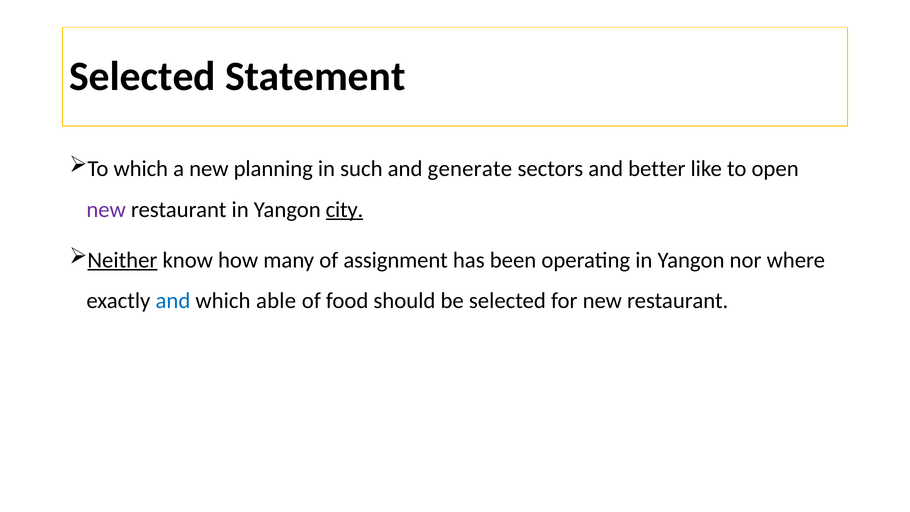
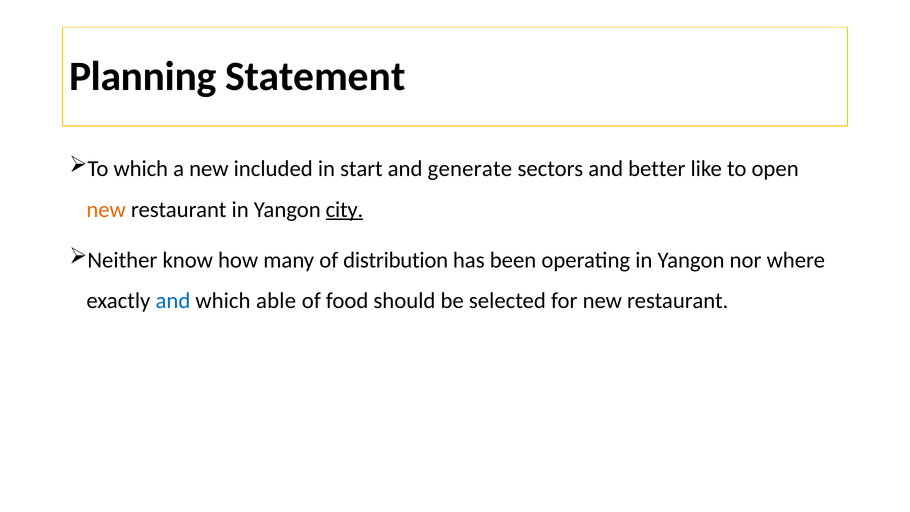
Selected at (143, 76): Selected -> Planning
planning: planning -> included
such: such -> start
new at (106, 210) colour: purple -> orange
Neither underline: present -> none
assignment: assignment -> distribution
